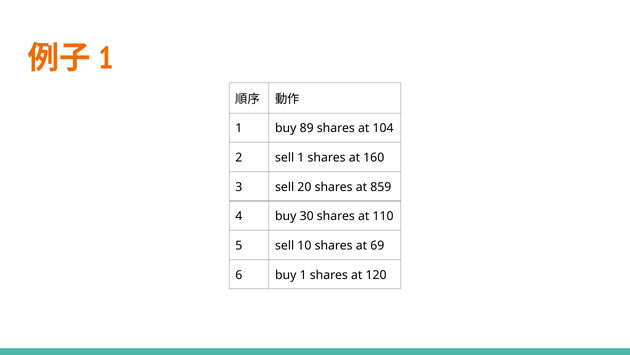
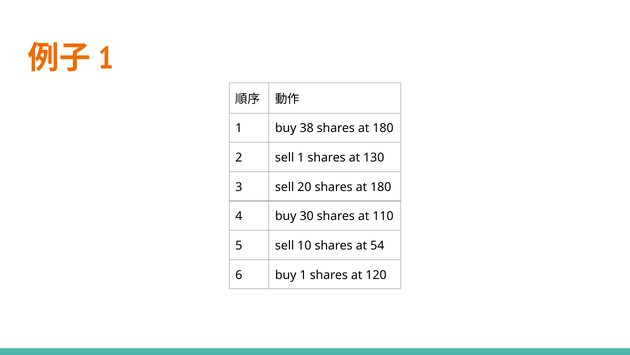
89: 89 -> 38
104 at (383, 128): 104 -> 180
160: 160 -> 130
20 shares at 859: 859 -> 180
69: 69 -> 54
